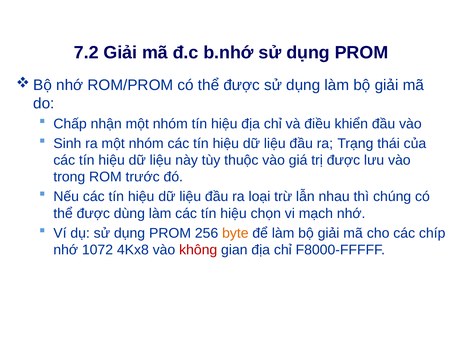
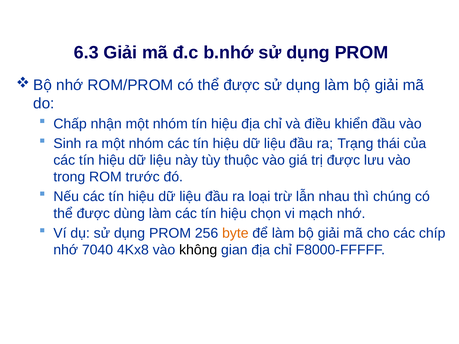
7.2: 7.2 -> 6.3
1072: 1072 -> 7040
không colour: red -> black
